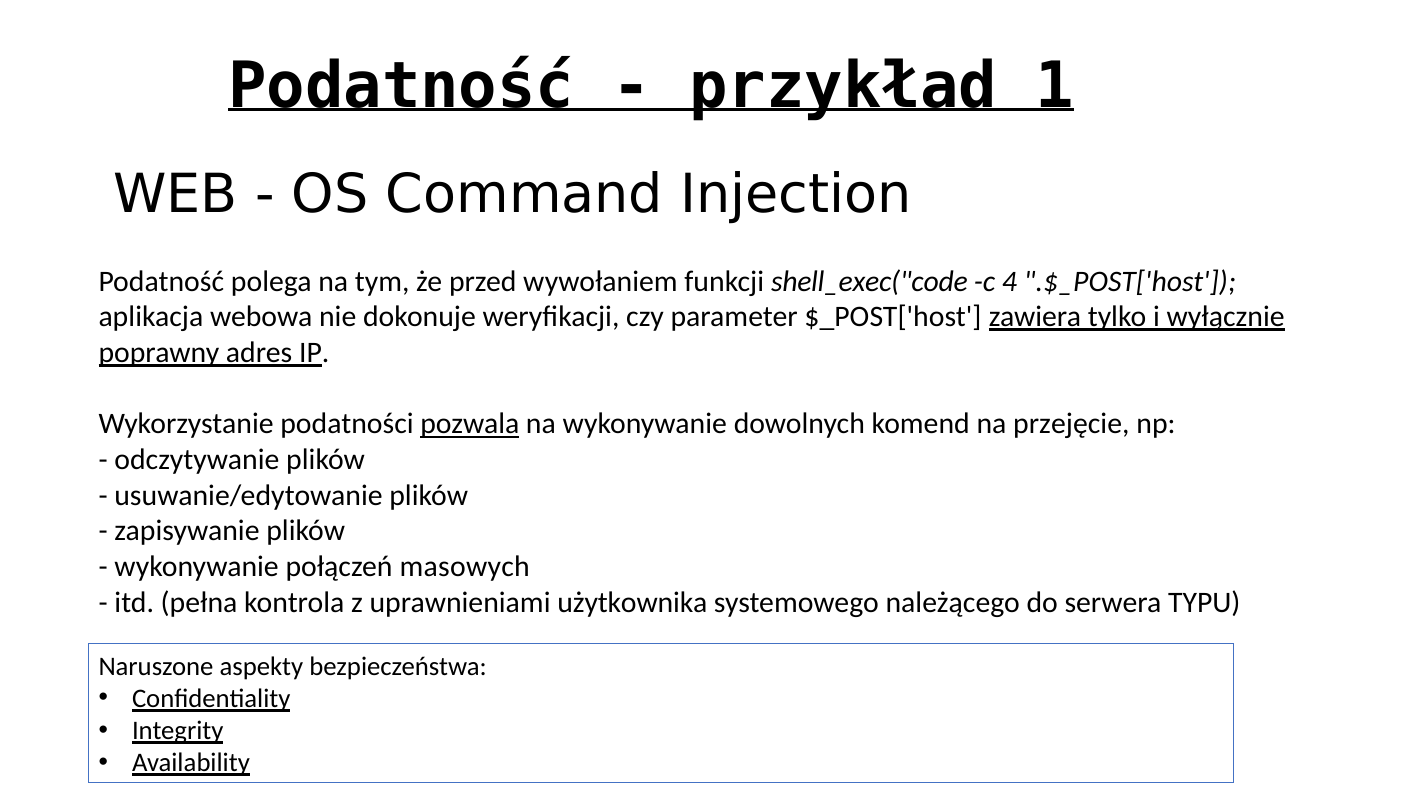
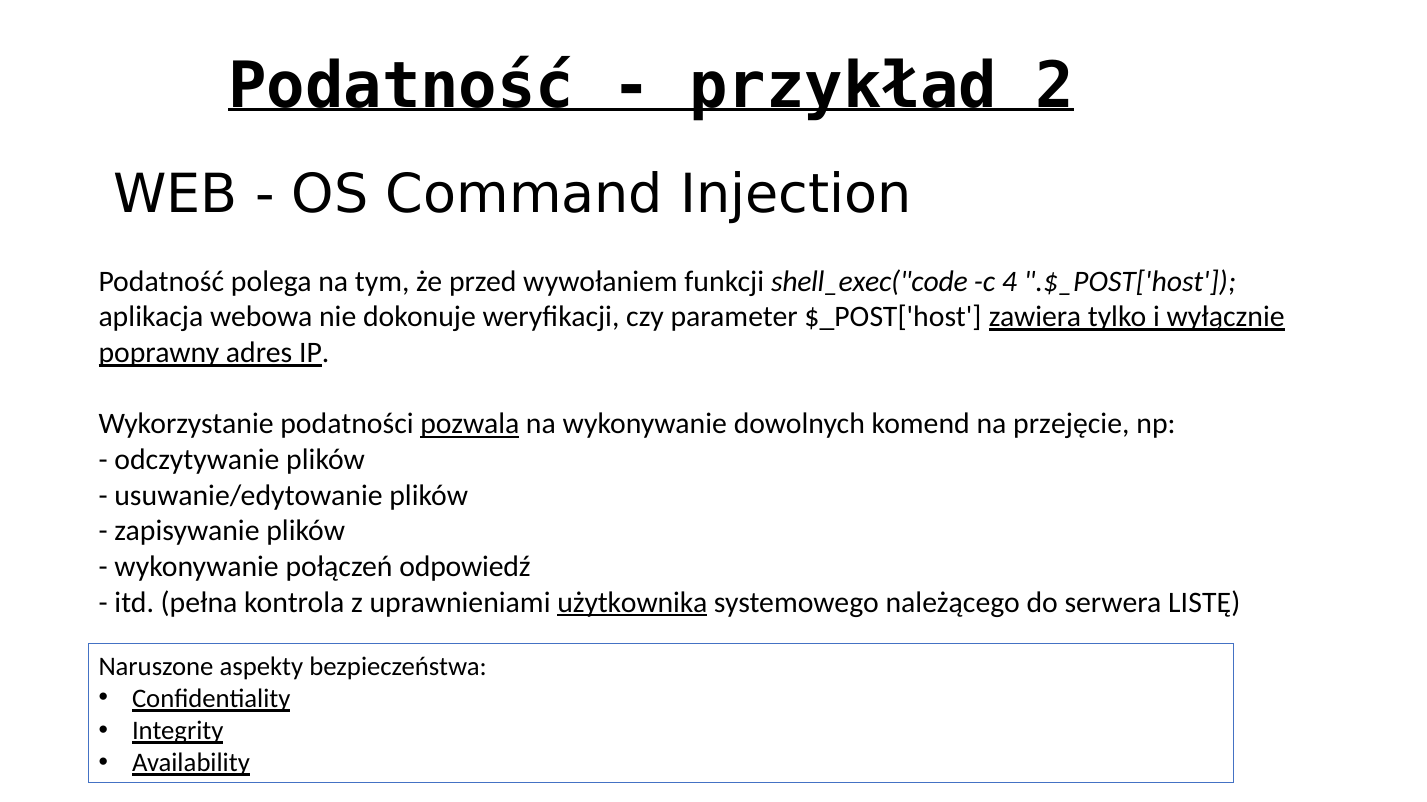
1: 1 -> 2
masowych: masowych -> odpowiedź
użytkownika underline: none -> present
TYPU: TYPU -> LISTĘ
